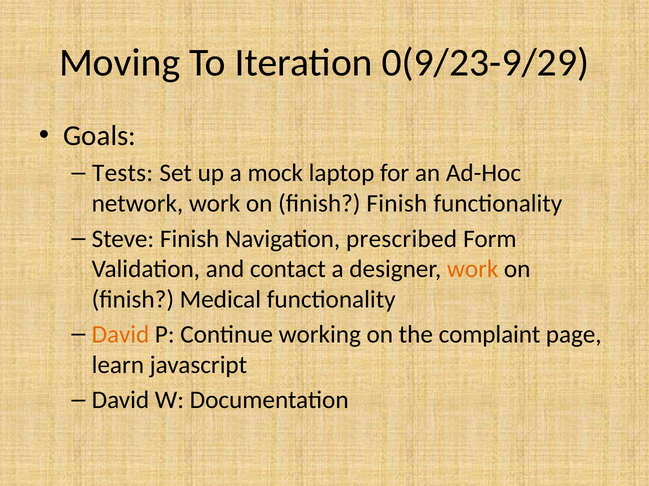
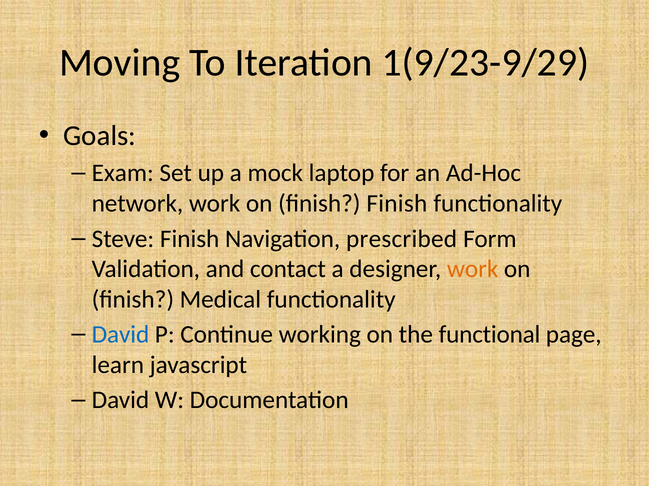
0(9/23-9/29: 0(9/23-9/29 -> 1(9/23-9/29
Tests: Tests -> Exam
David at (120, 335) colour: orange -> blue
complaint: complaint -> functional
